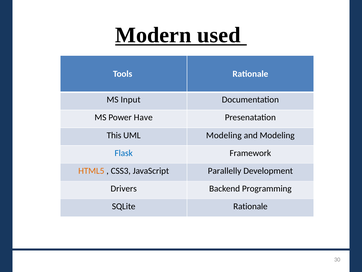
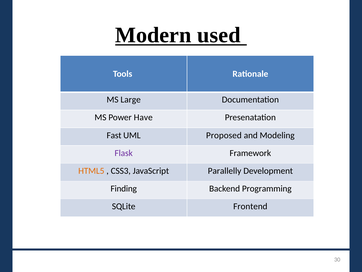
Input: Input -> Large
This: This -> Fast
UML Modeling: Modeling -> Proposed
Flask colour: blue -> purple
Drivers: Drivers -> Finding
SQLite Rationale: Rationale -> Frontend
